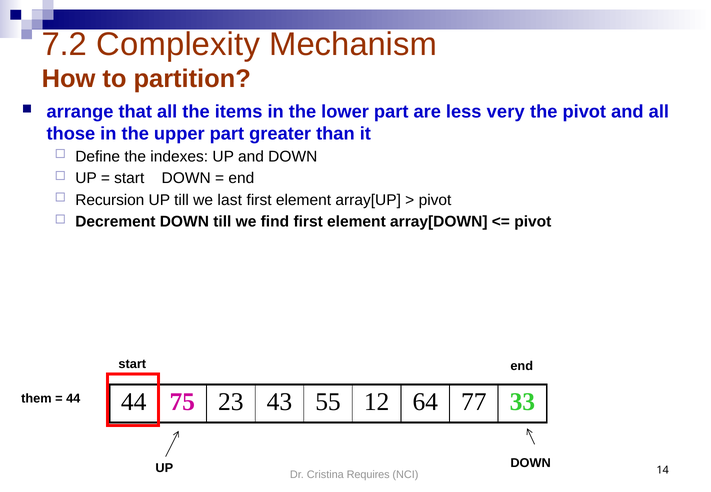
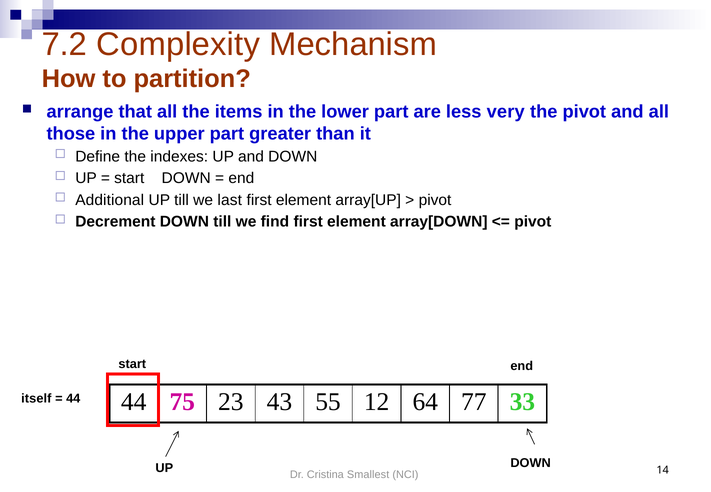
Recursion: Recursion -> Additional
them: them -> itself
Requires: Requires -> Smallest
